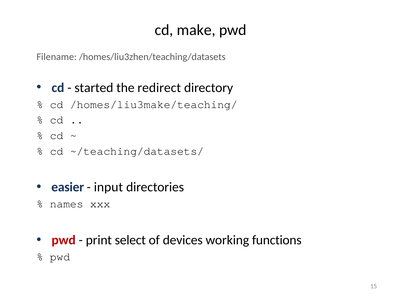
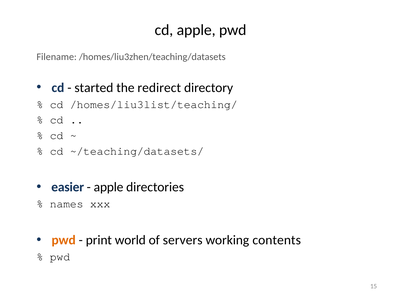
cd make: make -> apple
/homes/liu3make/teaching/: /homes/liu3make/teaching/ -> /homes/liu3list/teaching/
input at (108, 188): input -> apple
pwd at (64, 241) colour: red -> orange
select: select -> world
devices: devices -> servers
functions: functions -> contents
